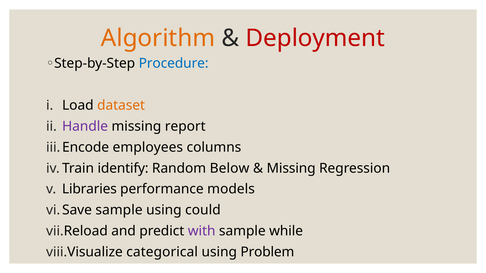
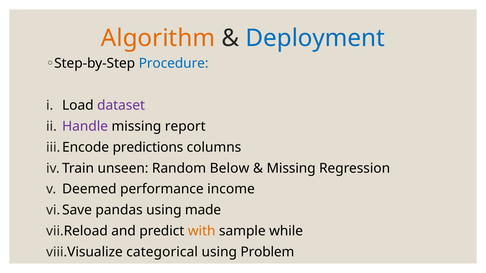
Deployment colour: red -> blue
dataset colour: orange -> purple
employees: employees -> predictions
identify: identify -> unseen
Libraries: Libraries -> Deemed
models: models -> income
sample at (119, 210): sample -> pandas
could: could -> made
with colour: purple -> orange
